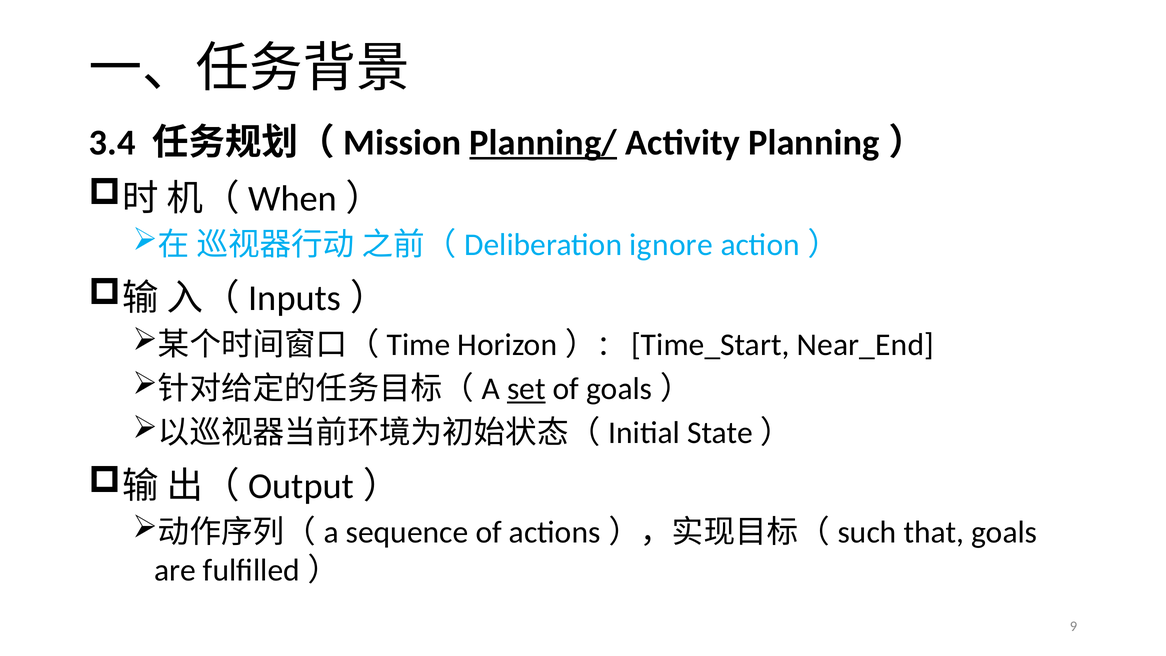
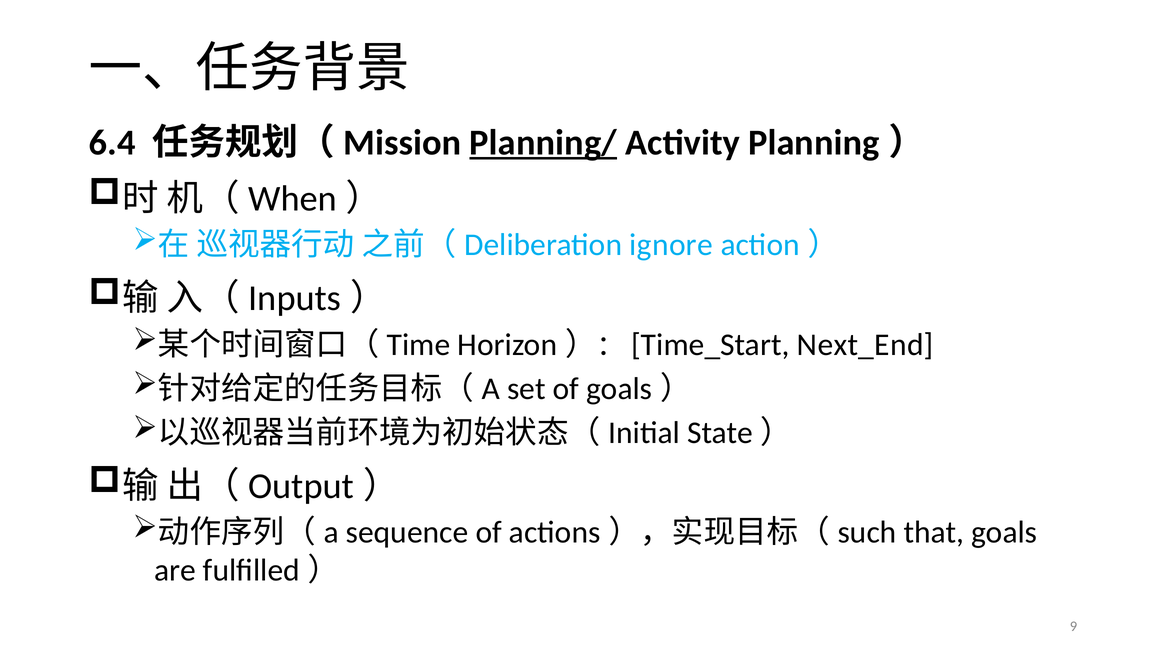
3.4: 3.4 -> 6.4
Near_End: Near_End -> Next_End
set underline: present -> none
